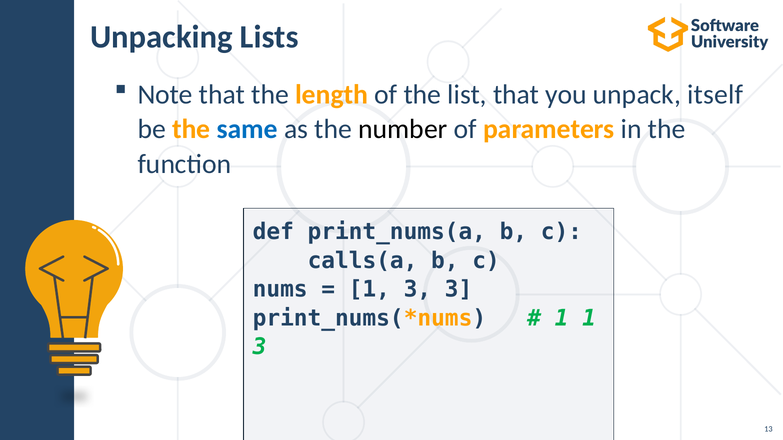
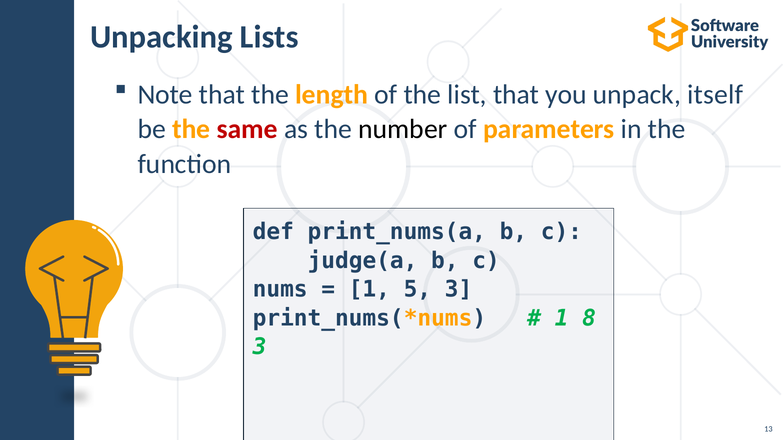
same colour: blue -> red
calls(a: calls(a -> judge(a
3 at (417, 290): 3 -> 5
1 1: 1 -> 8
